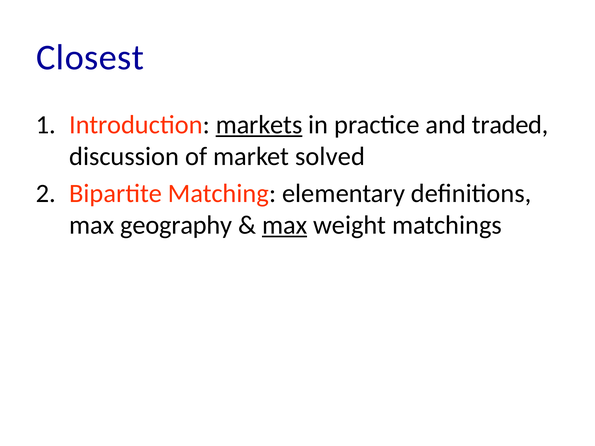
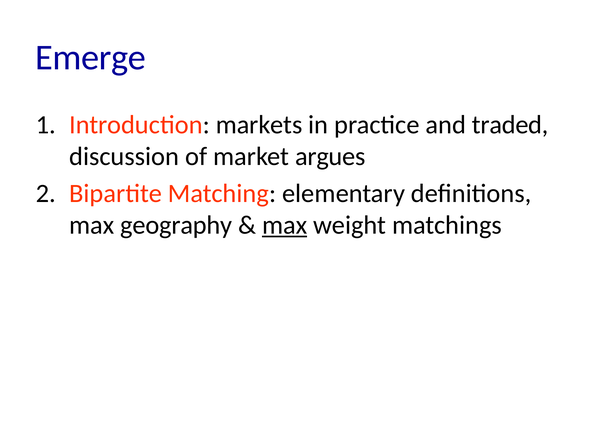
Closest: Closest -> Emerge
markets underline: present -> none
solved: solved -> argues
